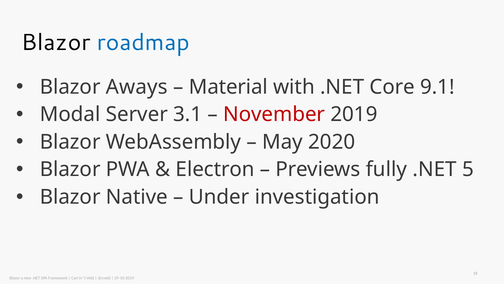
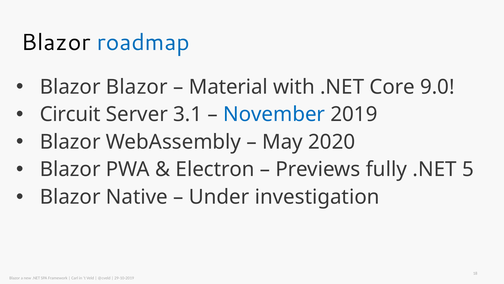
Blazor Aways: Aways -> Blazor
9.1: 9.1 -> 9.0
Modal: Modal -> Circuit
November colour: red -> blue
